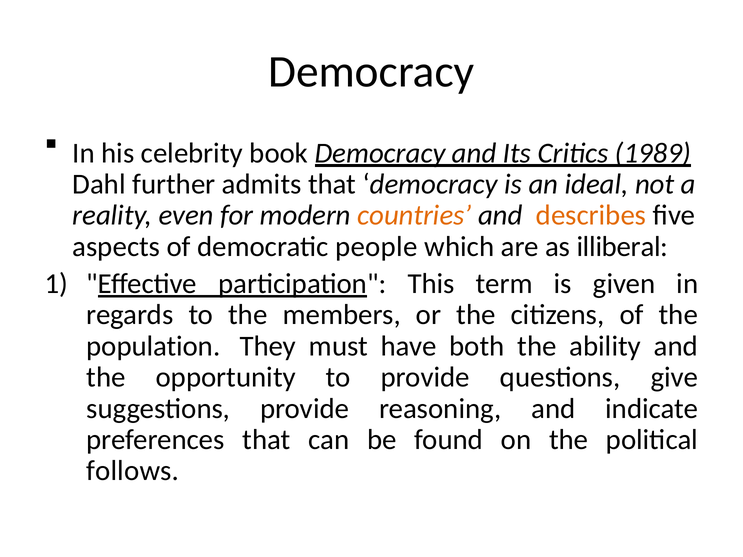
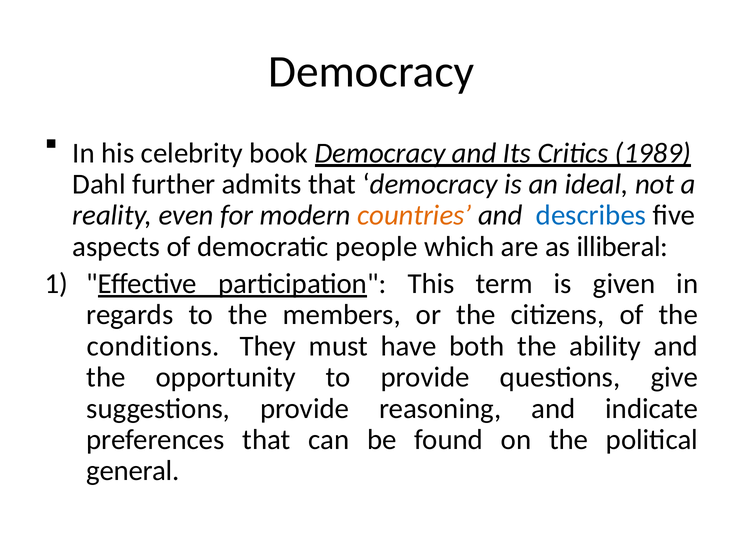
describes colour: orange -> blue
population: population -> conditions
follows: follows -> general
